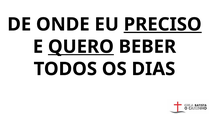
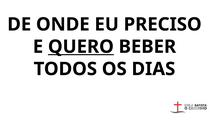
PRECISO underline: present -> none
